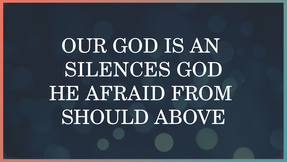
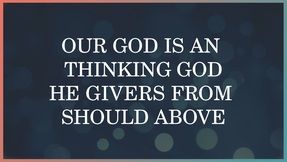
SILENCES: SILENCES -> THINKING
AFRAID: AFRAID -> GIVERS
